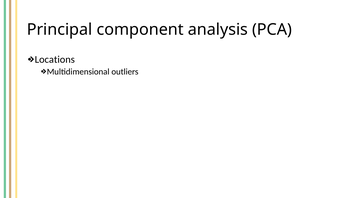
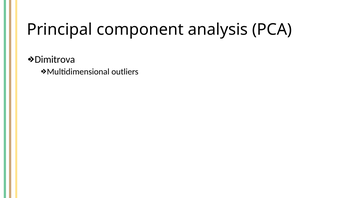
Locations: Locations -> Dimitrova
